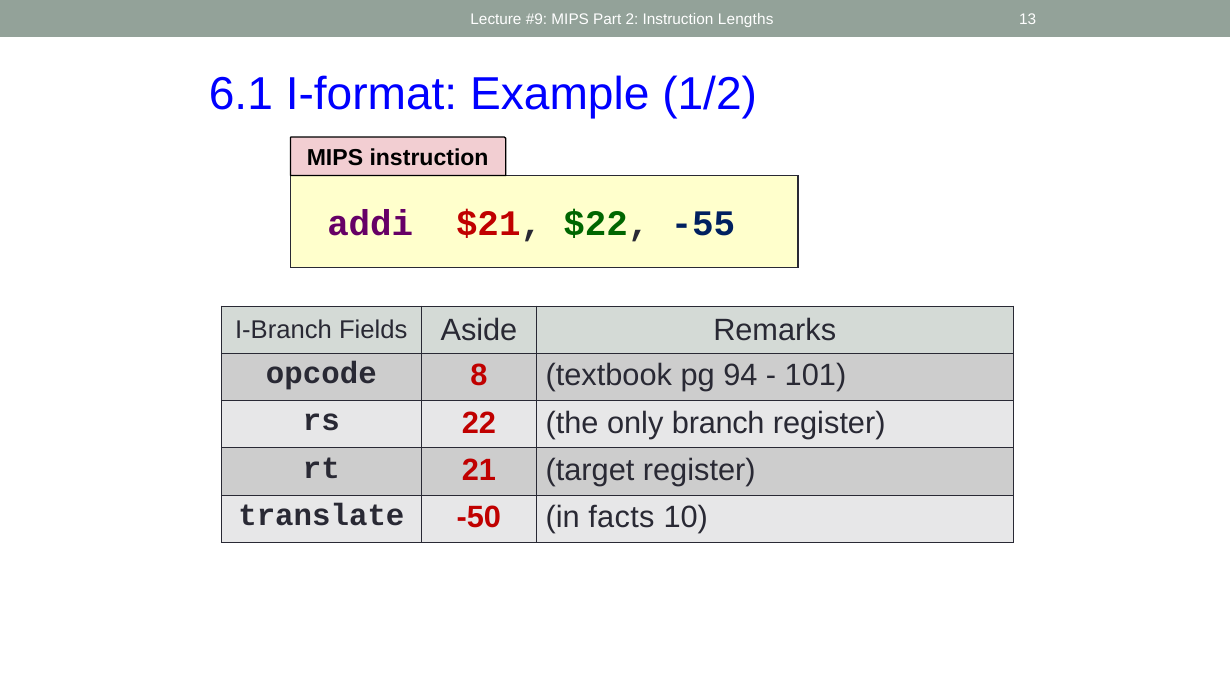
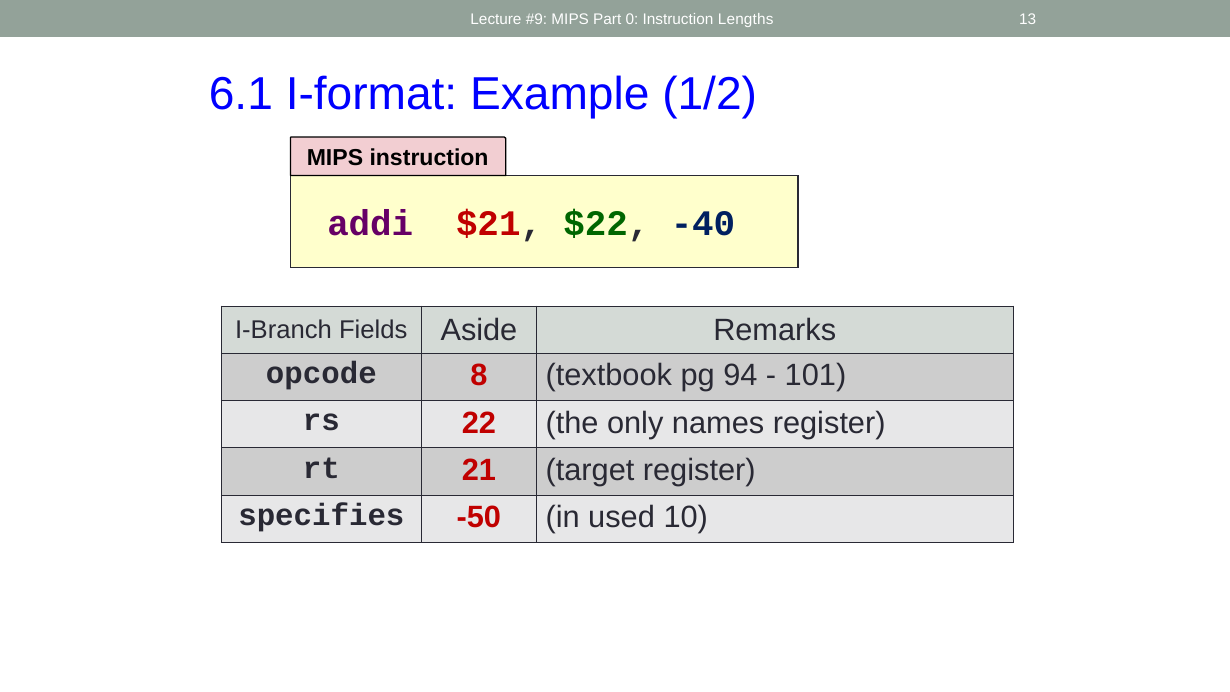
2: 2 -> 0
-55: -55 -> -40
branch: branch -> names
translate: translate -> specifies
facts: facts -> used
